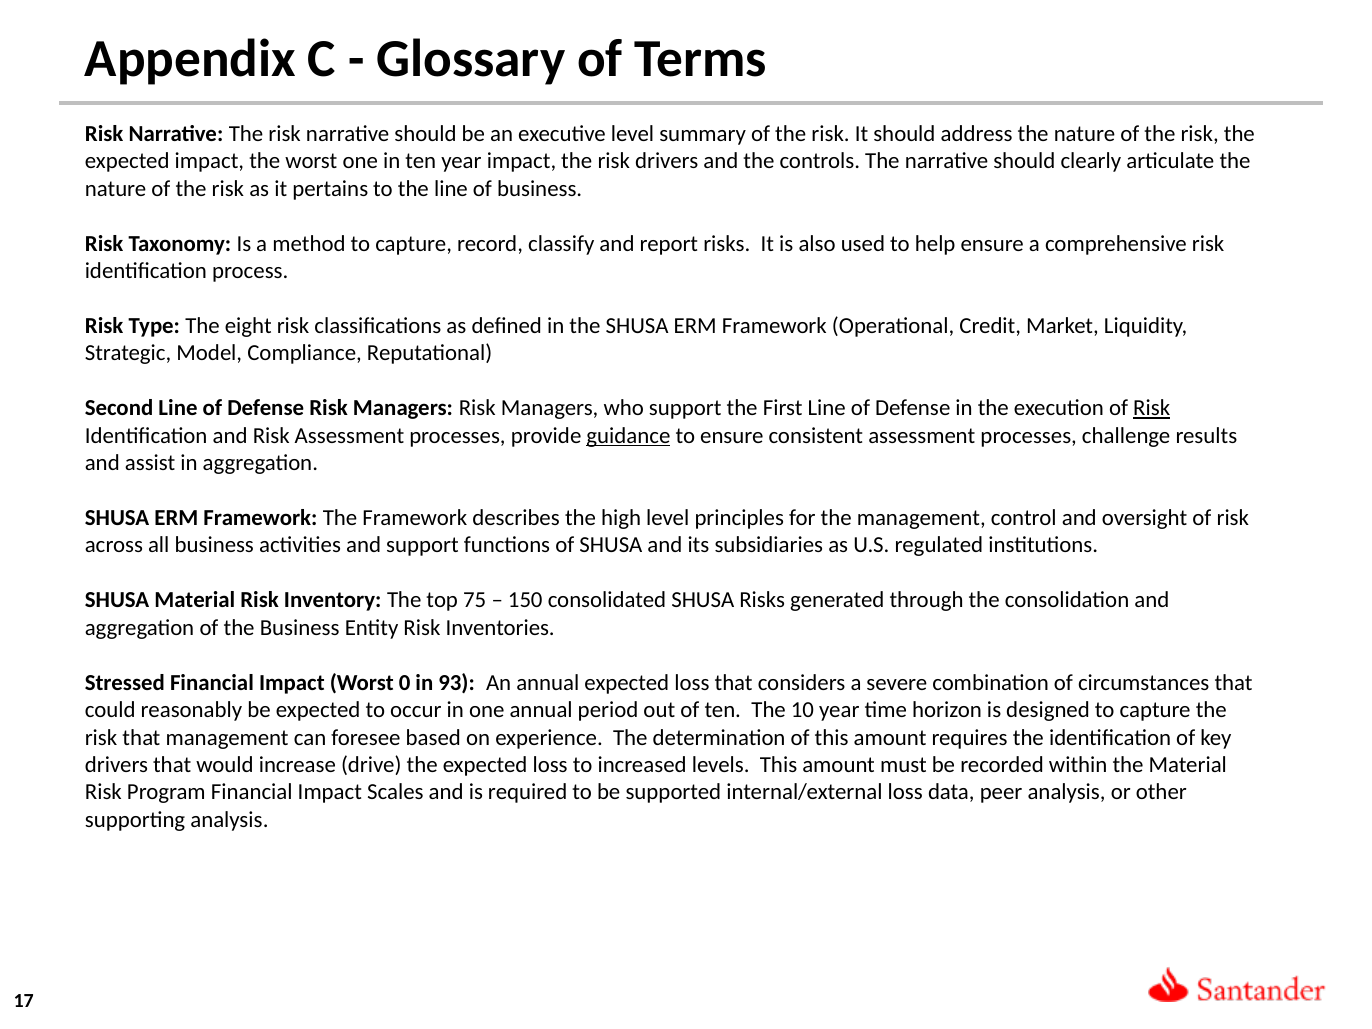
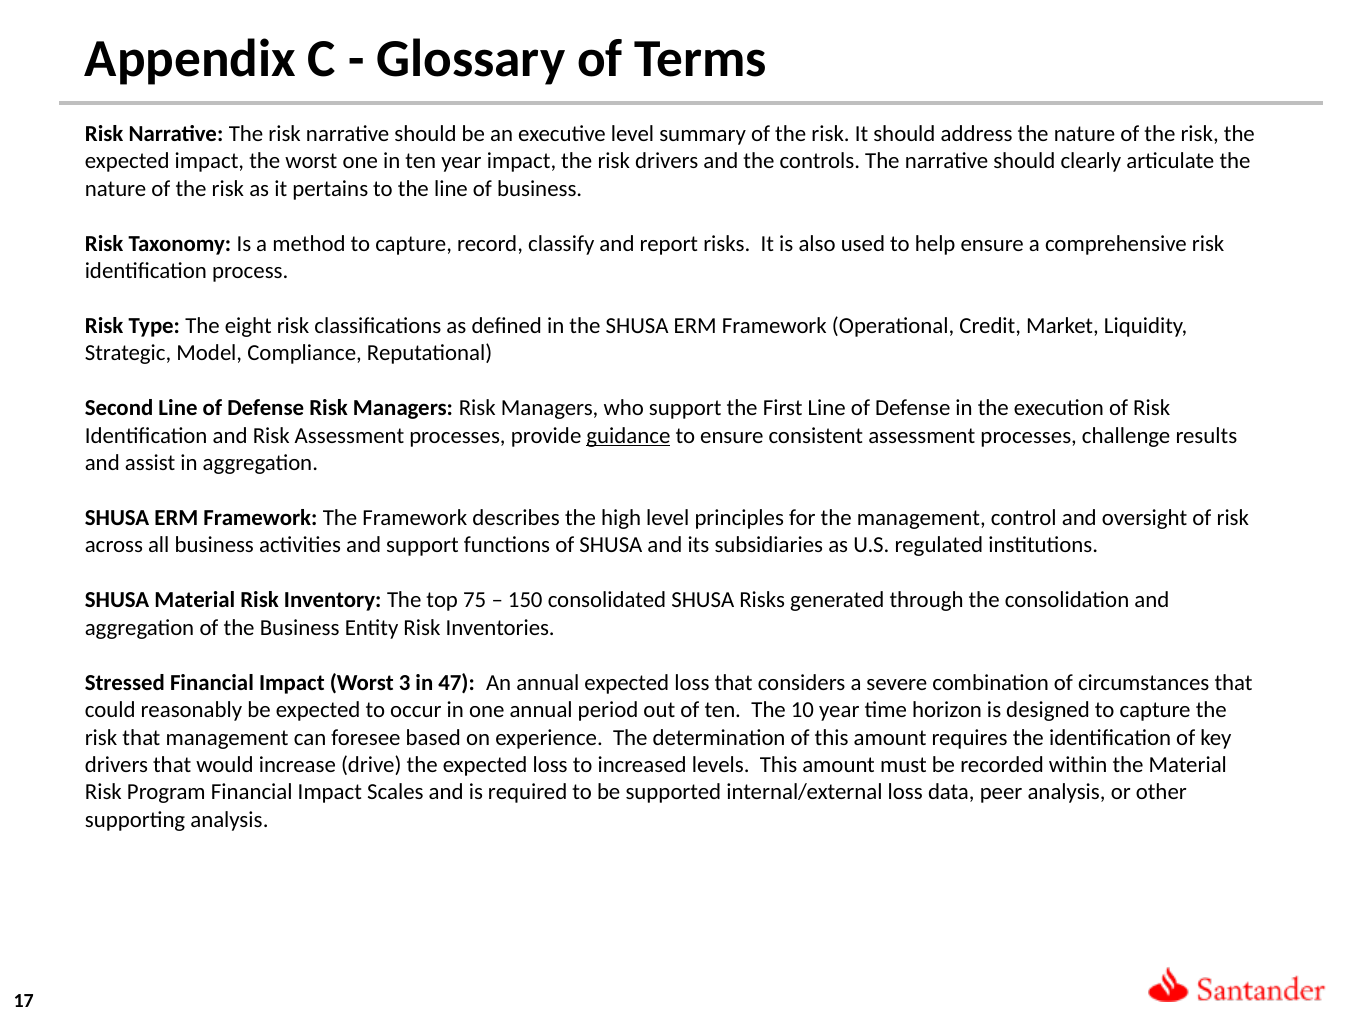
Risk at (1152, 408) underline: present -> none
0: 0 -> 3
93: 93 -> 47
